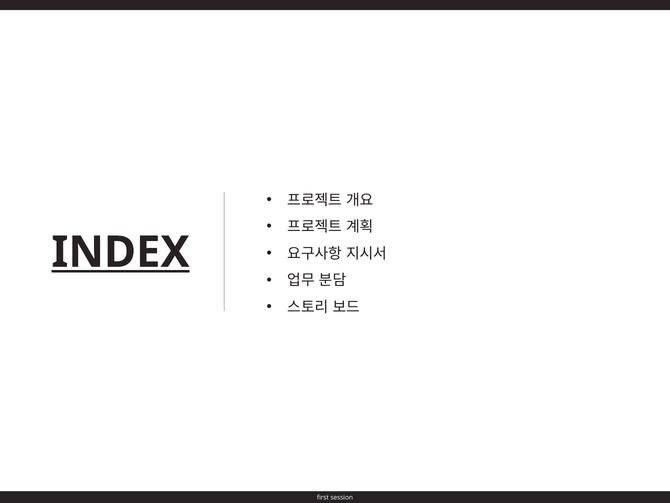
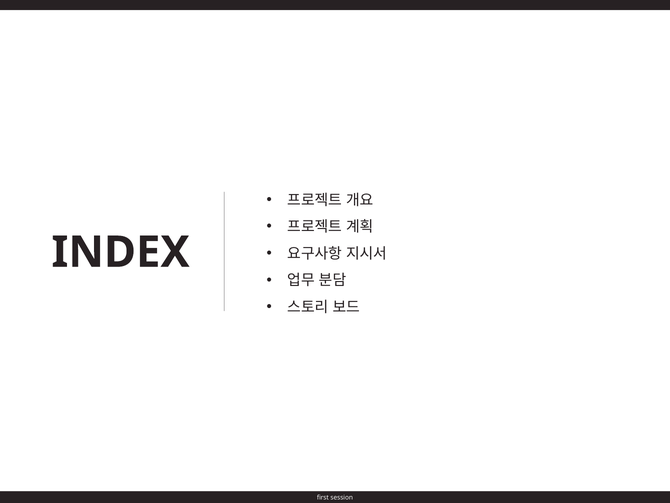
INDEX underline: present -> none
